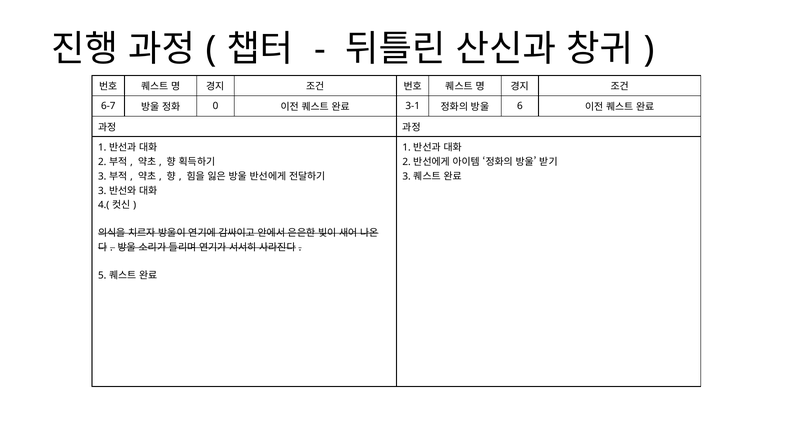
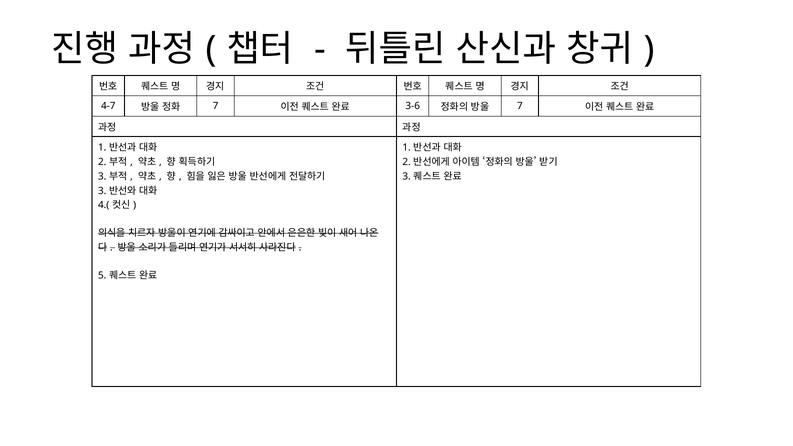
6-7: 6-7 -> 4-7
0 at (215, 106): 0 -> 7
3-1: 3-1 -> 3-6
6 at (520, 106): 6 -> 7
